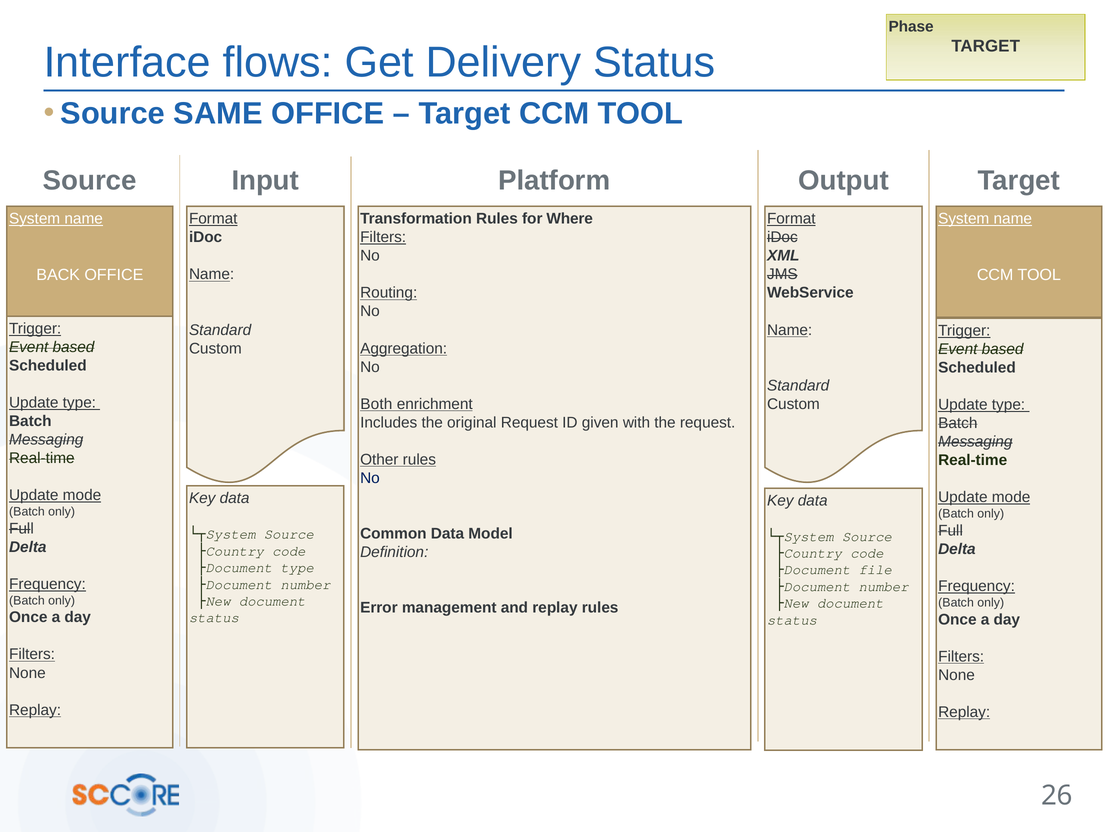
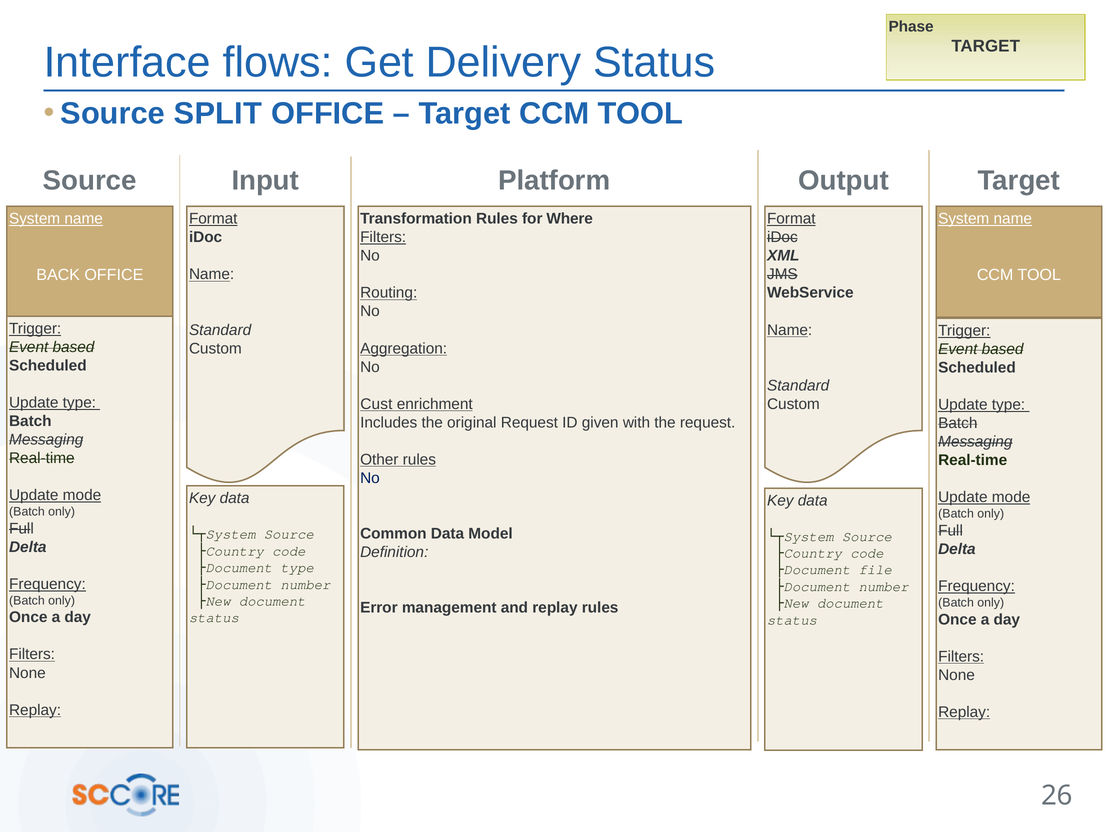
SAME: SAME -> SPLIT
Both: Both -> Cust
